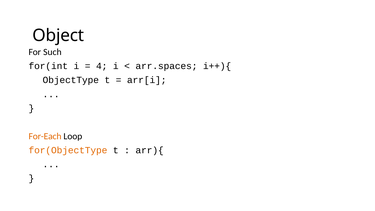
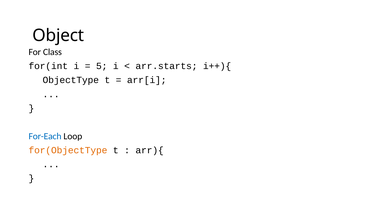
Such: Such -> Class
4: 4 -> 5
arr.spaces: arr.spaces -> arr.starts
For-Each colour: orange -> blue
